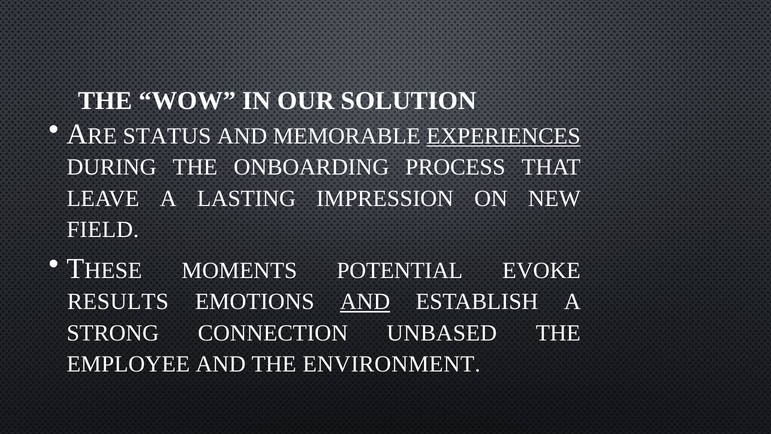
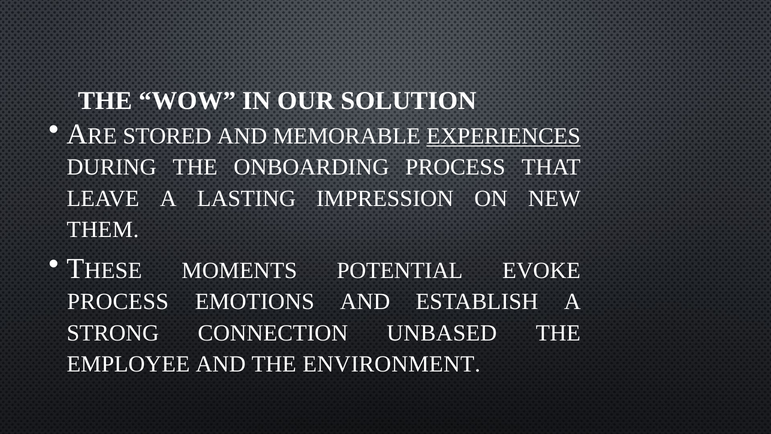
STATUS: STATUS -> STORED
FIELD: FIELD -> THEM
RESULTS at (118, 302): RESULTS -> PROCESS
AND at (365, 302) underline: present -> none
